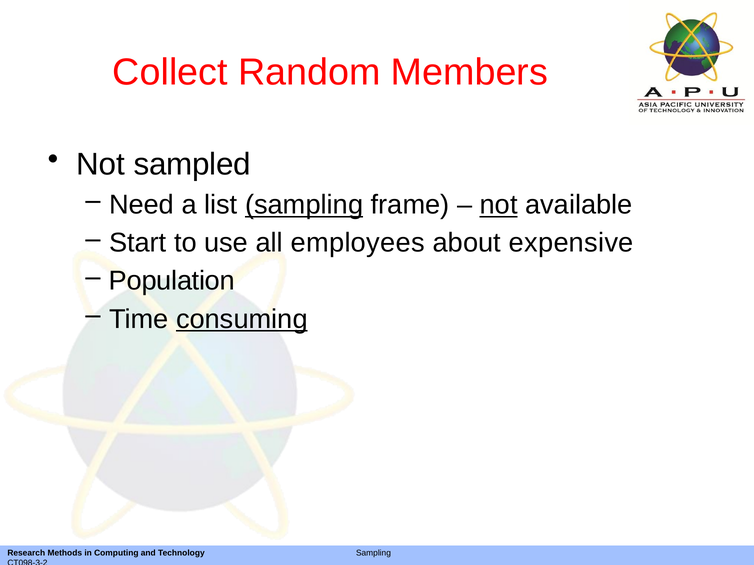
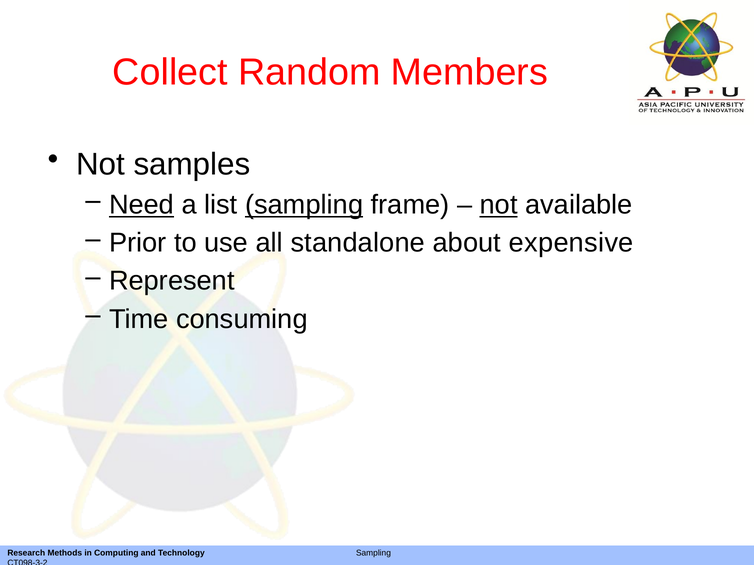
sampled: sampled -> samples
Need underline: none -> present
Start: Start -> Prior
employees: employees -> standalone
Population: Population -> Represent
consuming underline: present -> none
